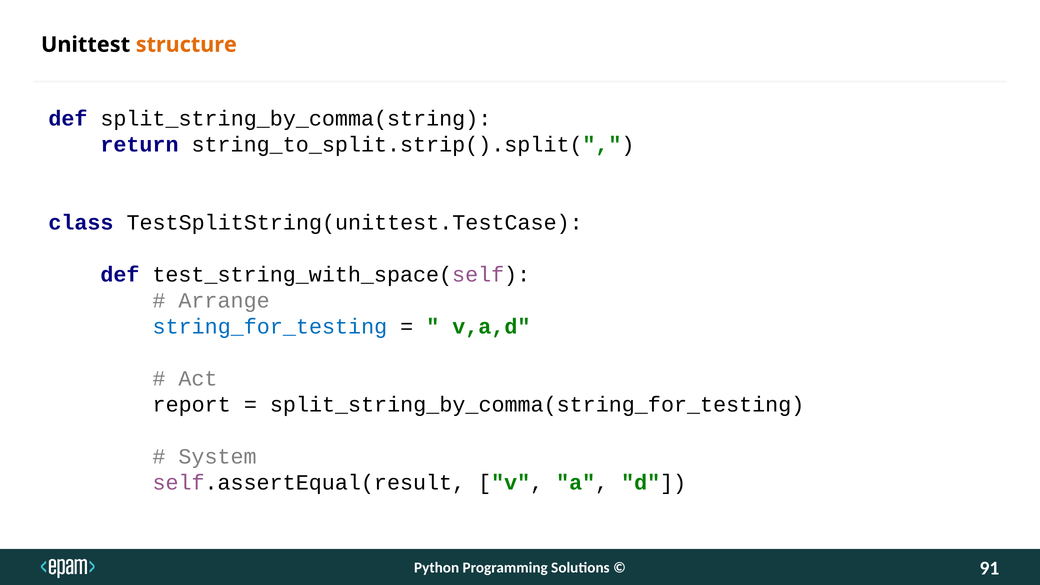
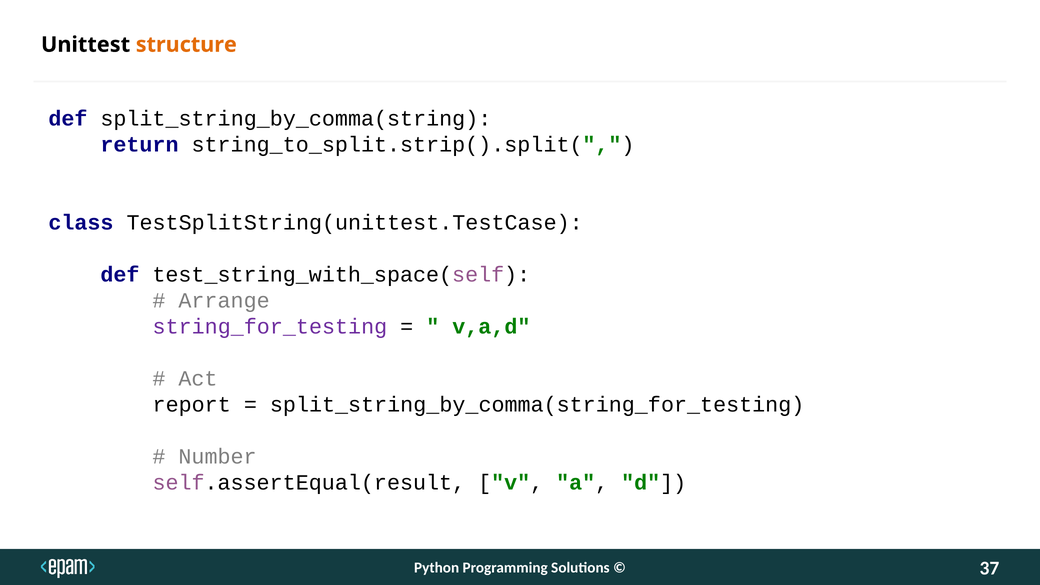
string_for_testing colour: blue -> purple
System: System -> Number
91: 91 -> 37
